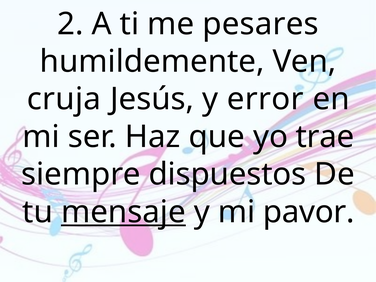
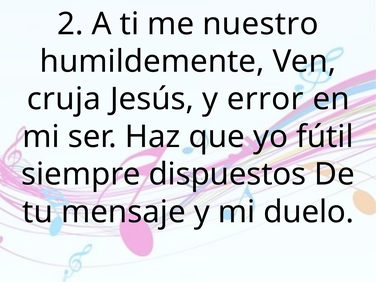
pesares: pesares -> nuestro
trae: trae -> fútil
mensaje underline: present -> none
pavor: pavor -> duelo
